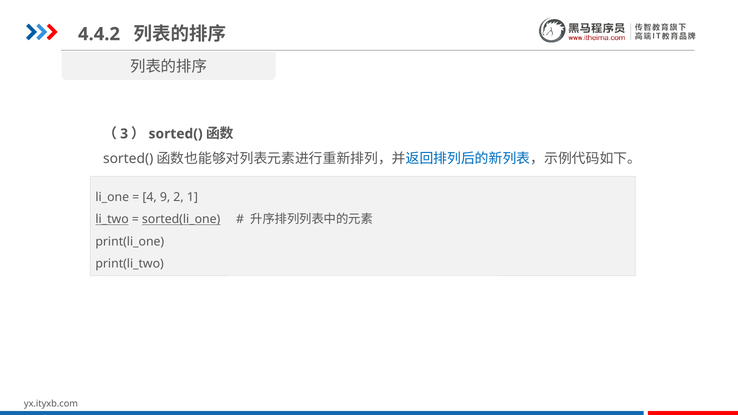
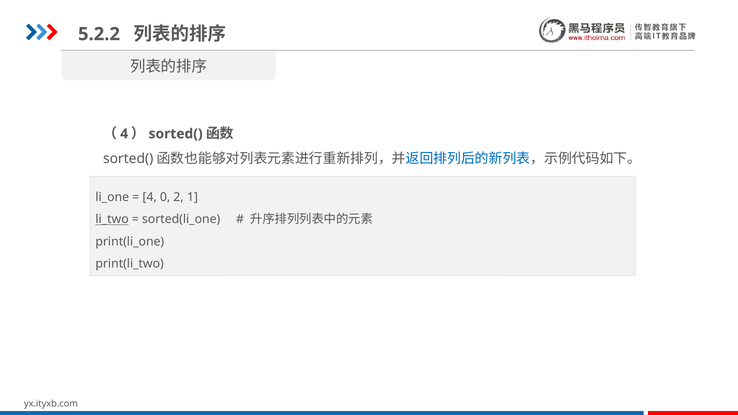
4.4.2: 4.4.2 -> 5.2.2
3 at (124, 134): 3 -> 4
9: 9 -> 0
sorted(li_one underline: present -> none
